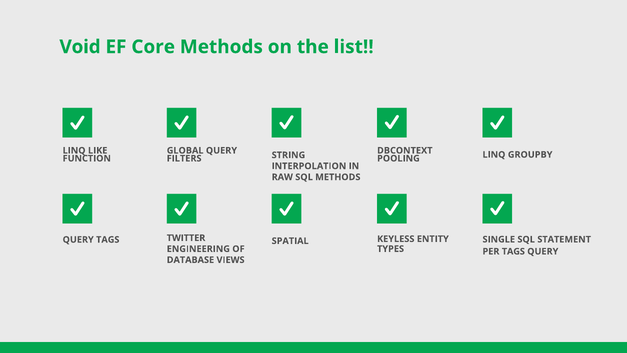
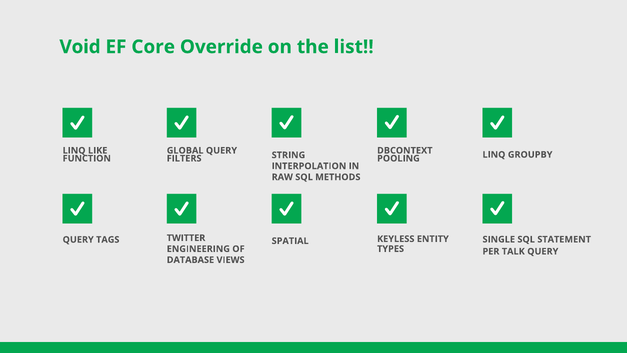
Core Methods: Methods -> Override
PER TAGS: TAGS -> TALK
